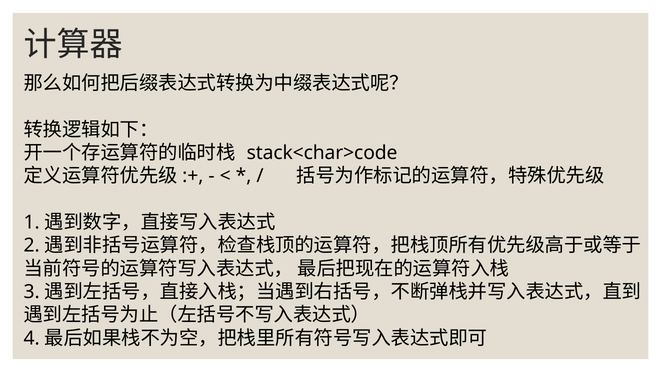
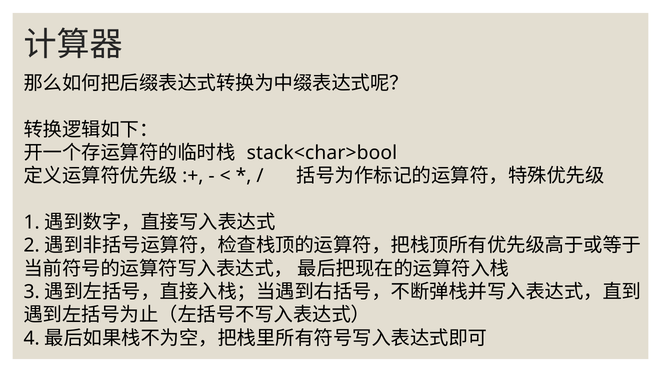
stack<char>code: stack<char>code -> stack<char>bool
